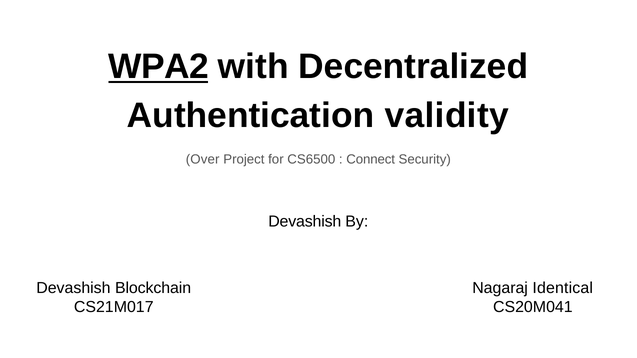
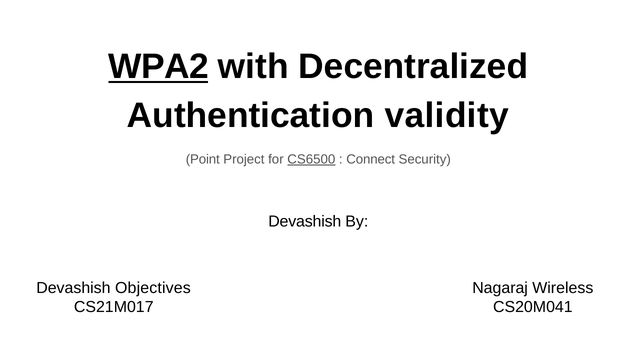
Over: Over -> Point
CS6500 underline: none -> present
Blockchain: Blockchain -> Objectives
Identical: Identical -> Wireless
